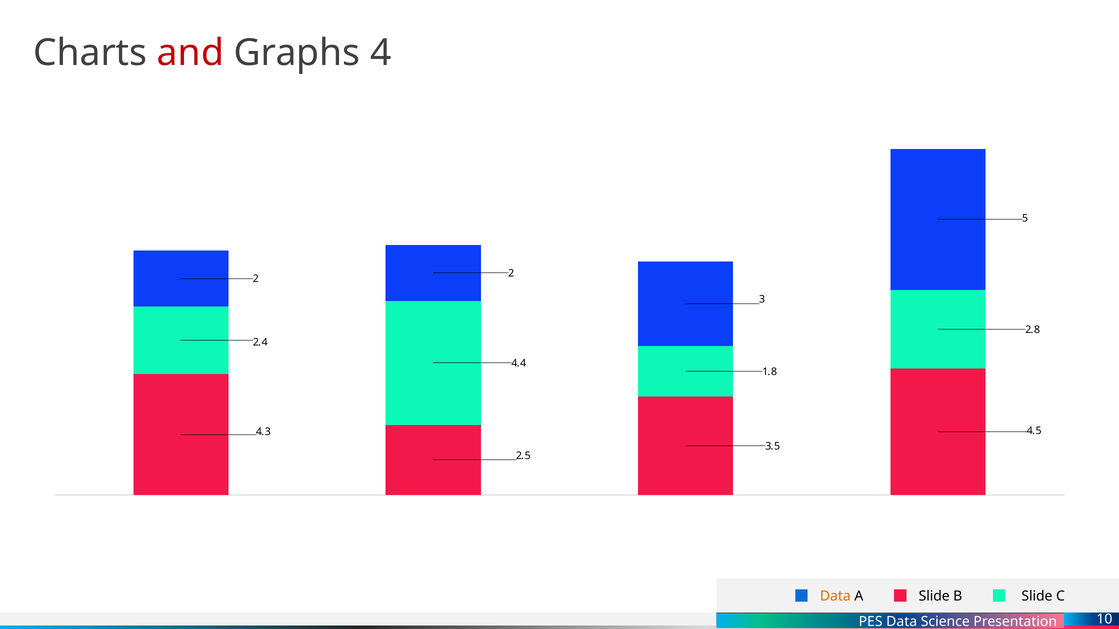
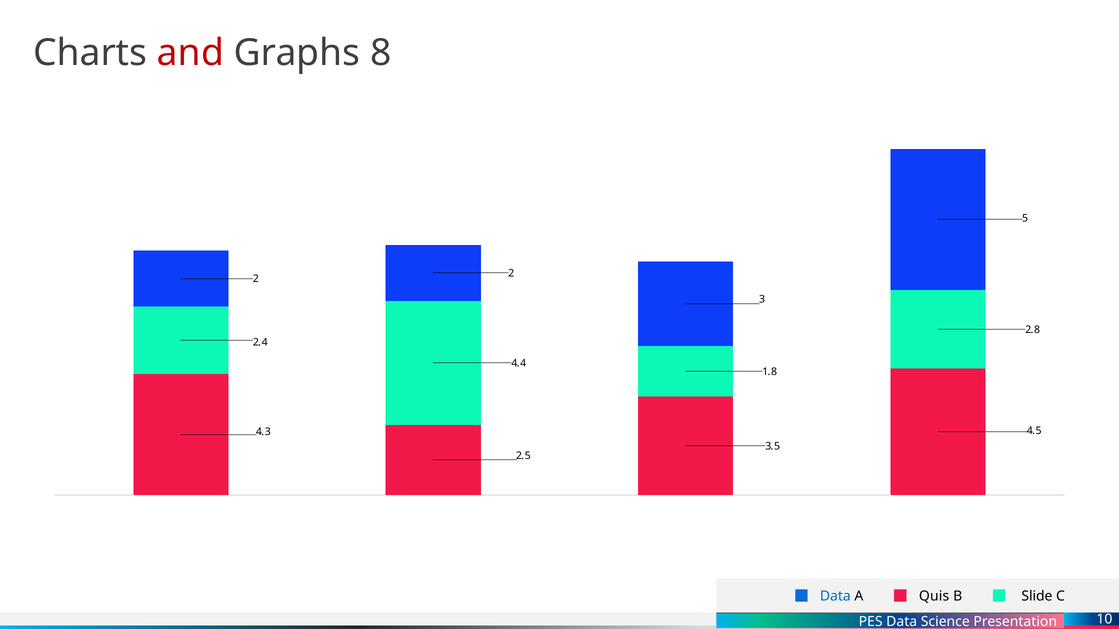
Graphs 4: 4 -> 8
Data at (835, 597) colour: orange -> blue
A Slide: Slide -> Quis
